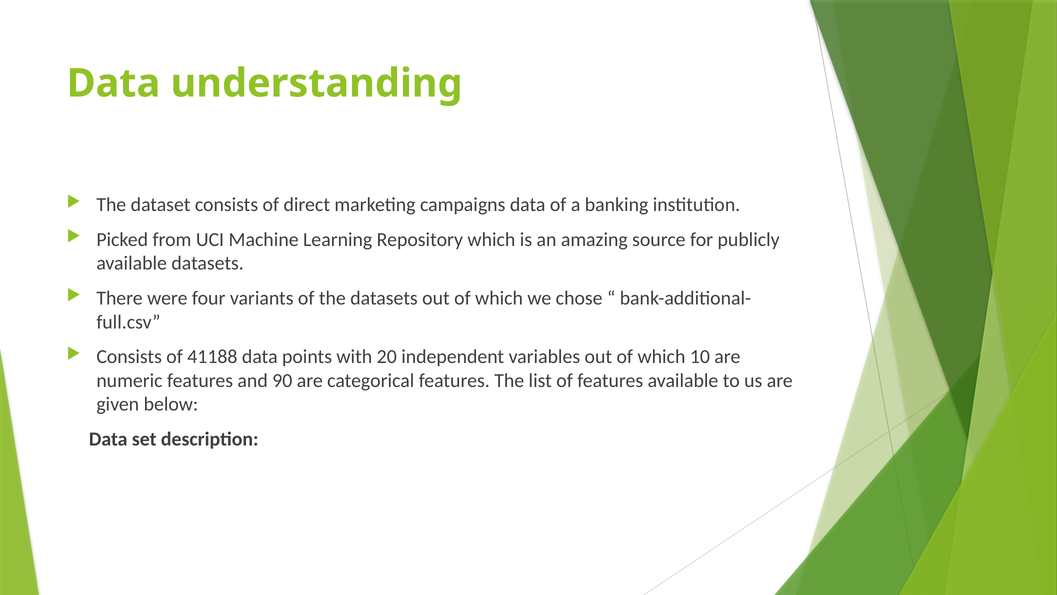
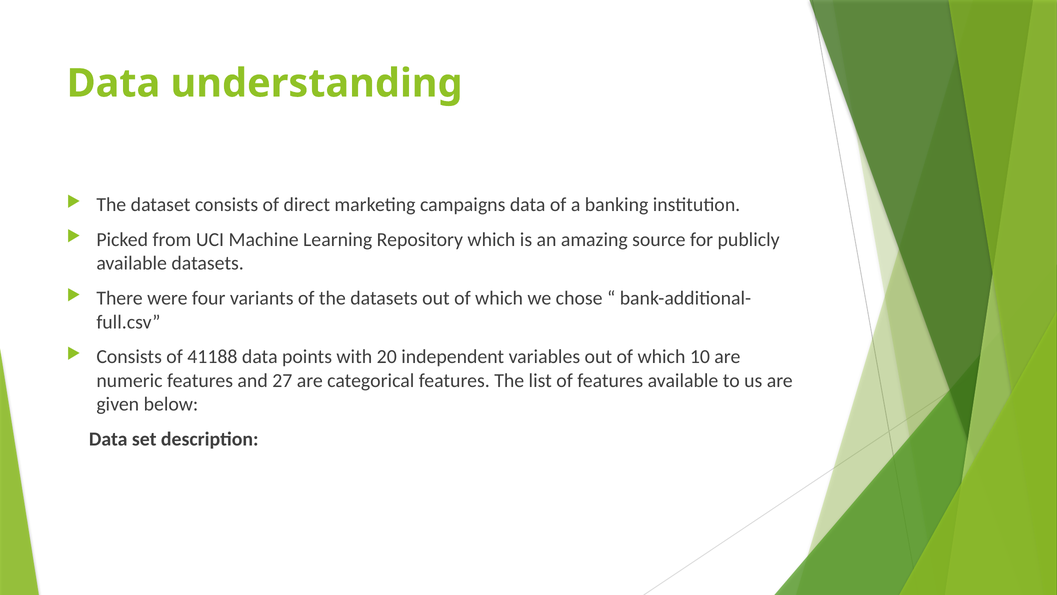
90: 90 -> 27
